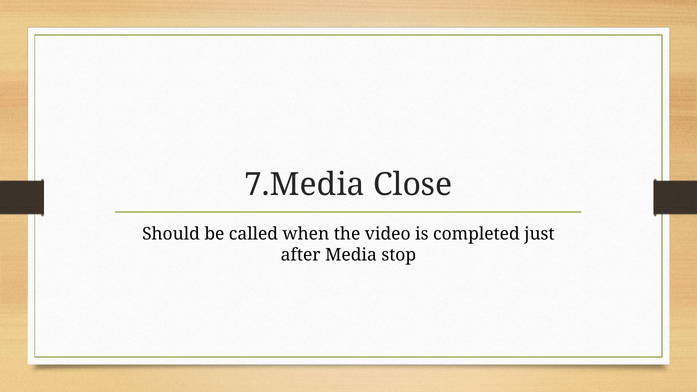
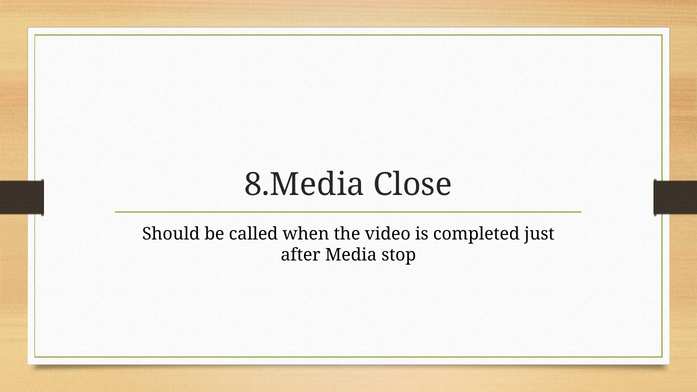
7.Media: 7.Media -> 8.Media
